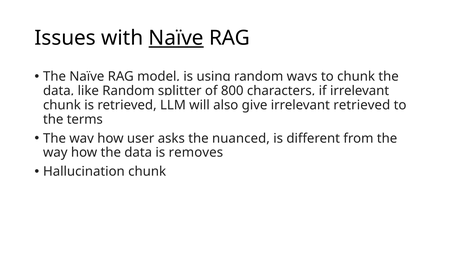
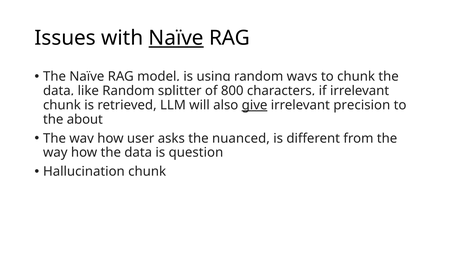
give underline: none -> present
irrelevant retrieved: retrieved -> precision
terms: terms -> about
removes: removes -> question
